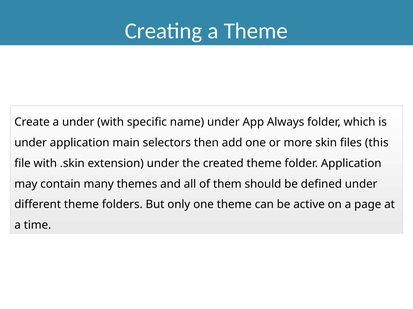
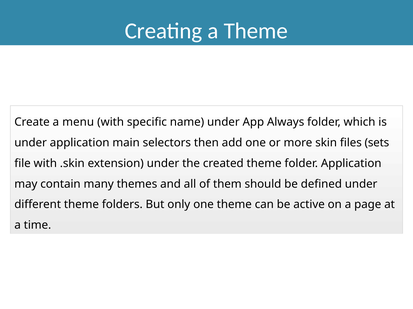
a under: under -> menu
this: this -> sets
